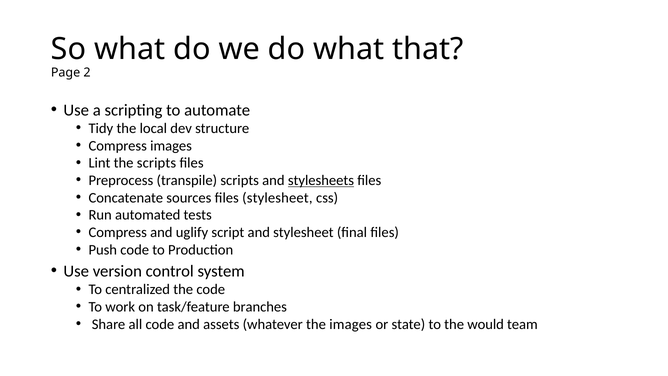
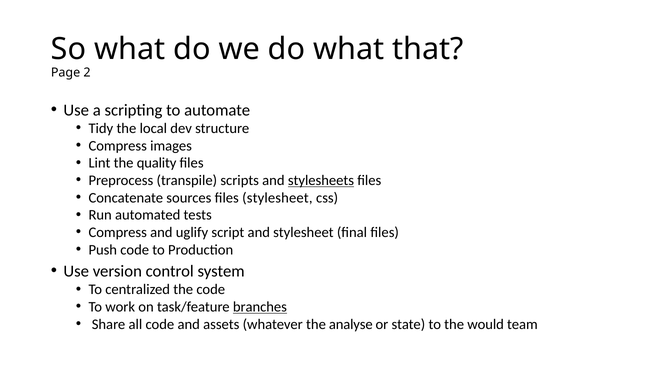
the scripts: scripts -> quality
branches underline: none -> present
the images: images -> analyse
